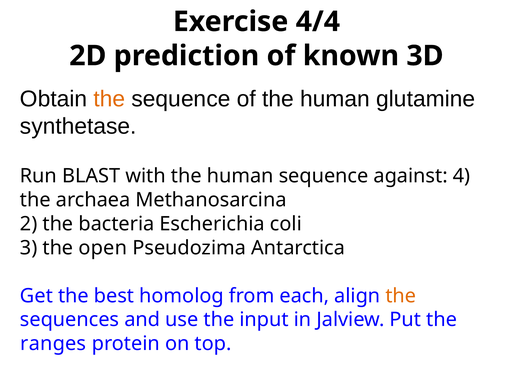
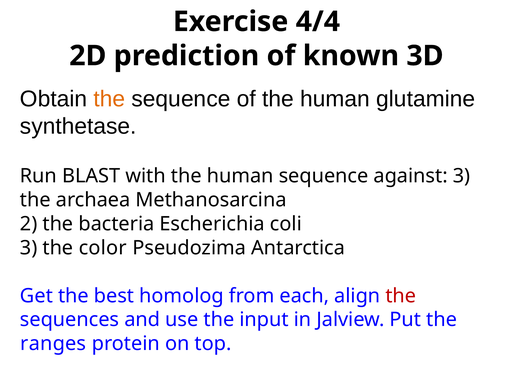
against 4: 4 -> 3
open: open -> color
the at (401, 296) colour: orange -> red
